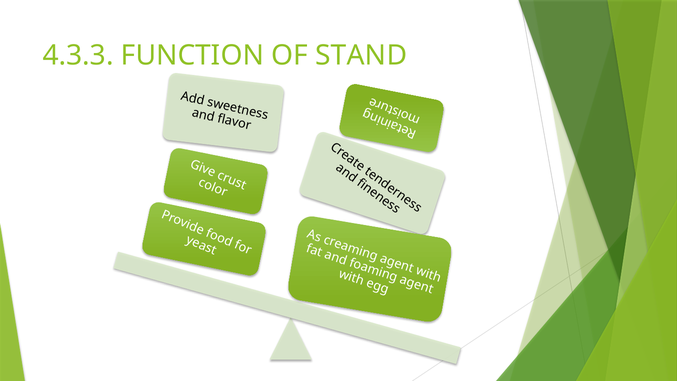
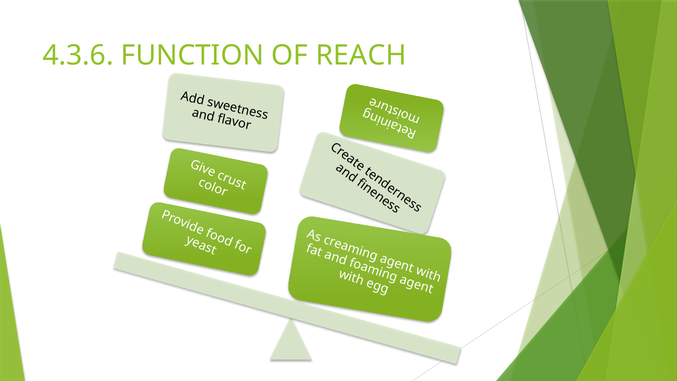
4.3.3: 4.3.3 -> 4.3.6
STAND: STAND -> REACH
